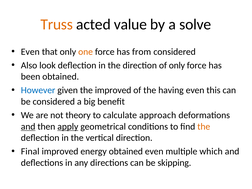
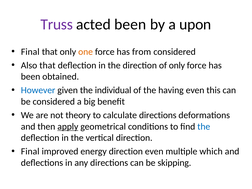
Truss colour: orange -> purple
acted value: value -> been
solve: solve -> upon
Even at (30, 52): Even -> Final
Also look: look -> that
the improved: improved -> individual
calculate approach: approach -> directions
and at (28, 127) underline: present -> none
the at (204, 127) colour: orange -> blue
energy obtained: obtained -> direction
